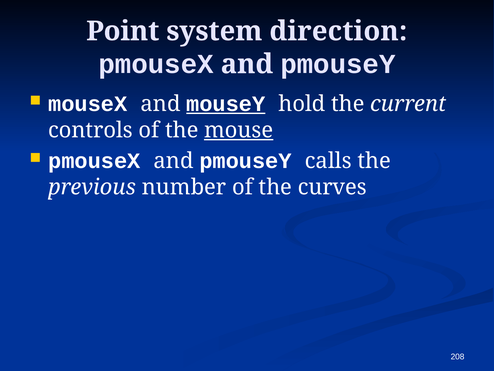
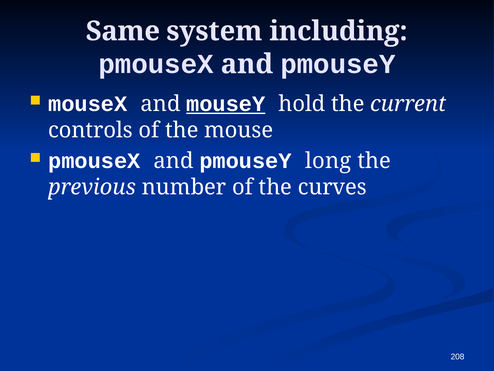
Point: Point -> Same
direction: direction -> including
mouse underline: present -> none
calls: calls -> long
